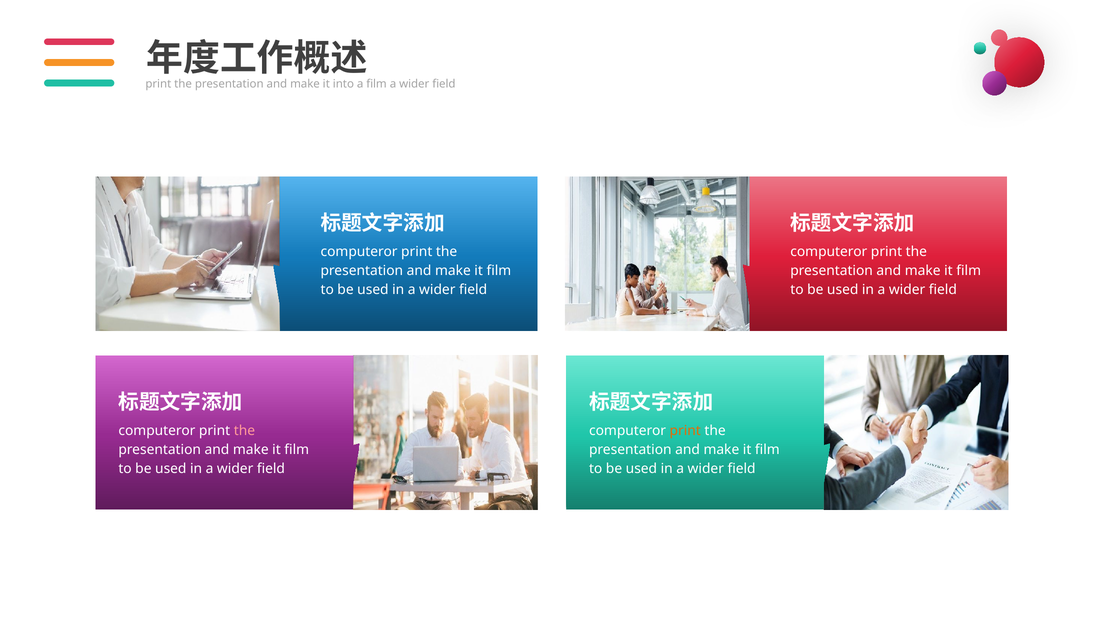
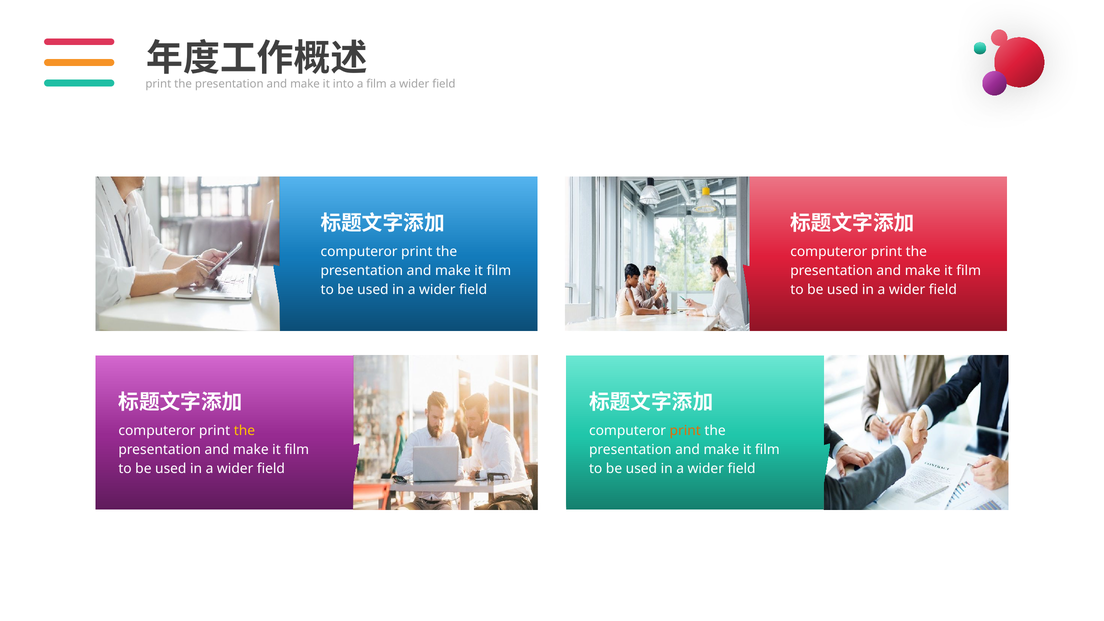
the at (244, 431) colour: pink -> yellow
